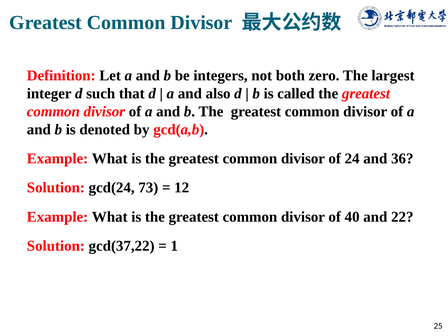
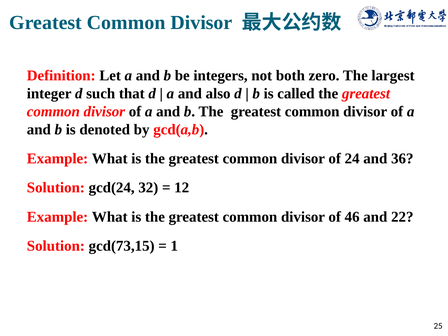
73: 73 -> 32
40: 40 -> 46
gcd(37,22: gcd(37,22 -> gcd(73,15
